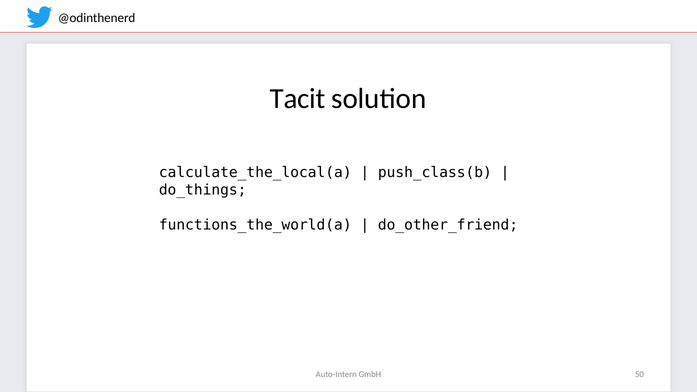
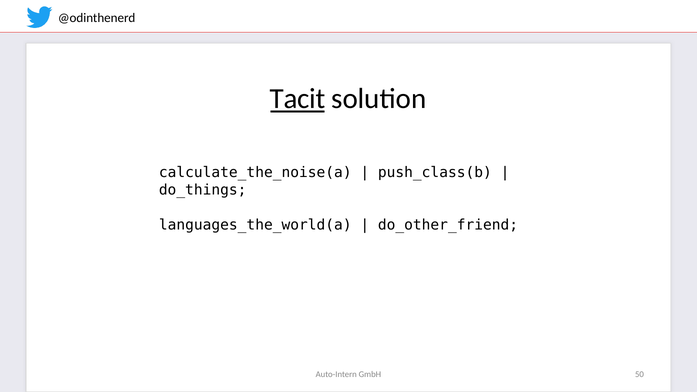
Tacit underline: none -> present
calculate_the_local(a: calculate_the_local(a -> calculate_the_noise(a
functions_the_world(a: functions_the_world(a -> languages_the_world(a
